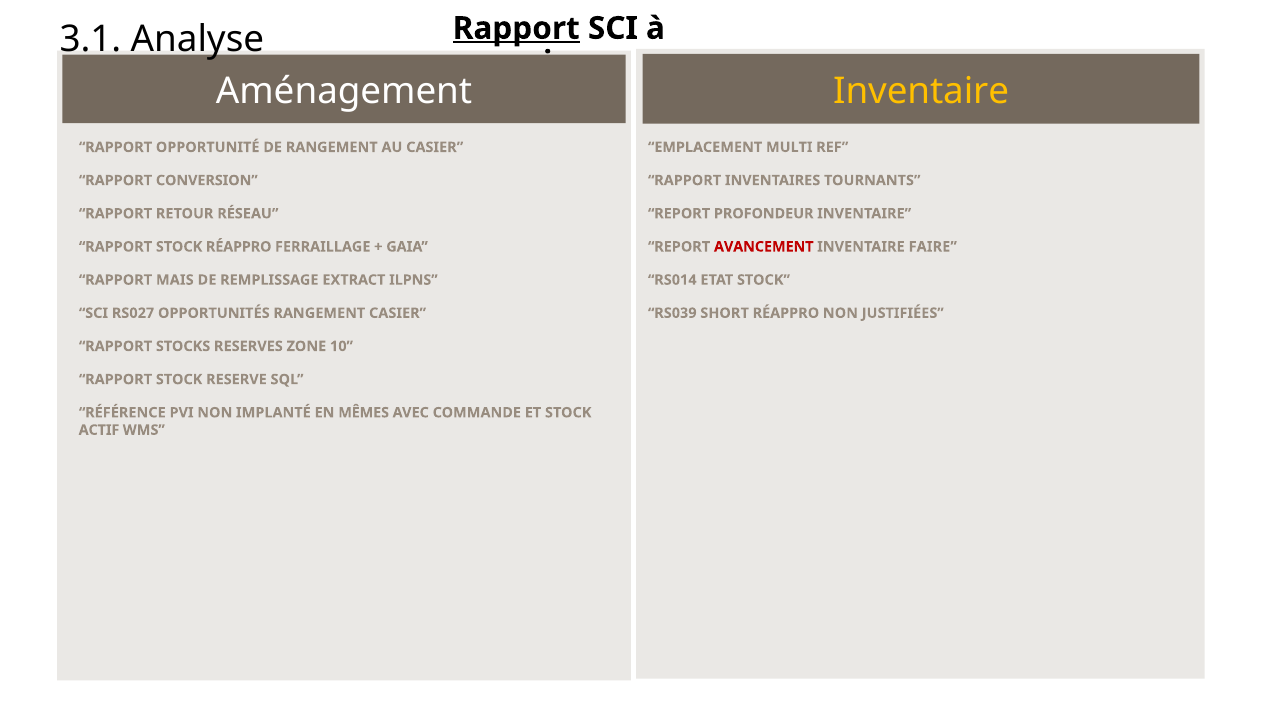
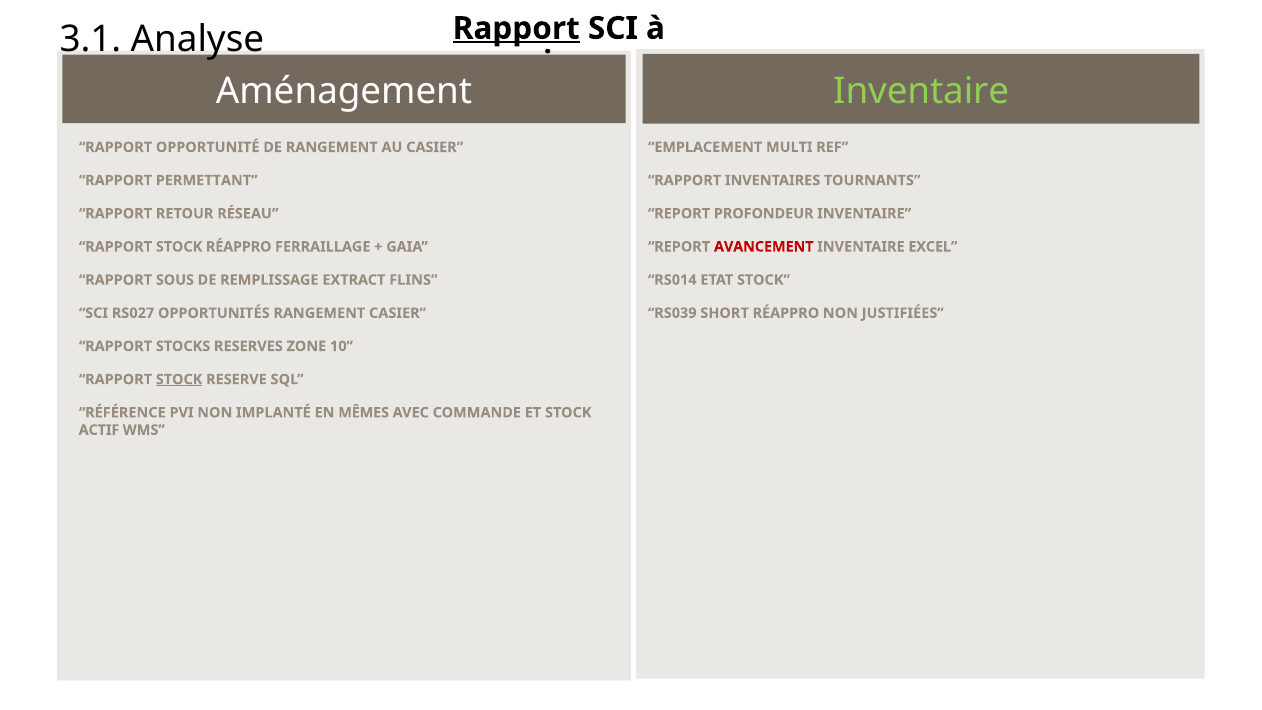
Inventaire at (921, 91) colour: yellow -> light green
CONVERSION: CONVERSION -> PERMETTANT
FAIRE: FAIRE -> EXCEL
MAIS: MAIS -> SOUS
ILPNS: ILPNS -> FLINS
STOCK at (179, 379) underline: none -> present
